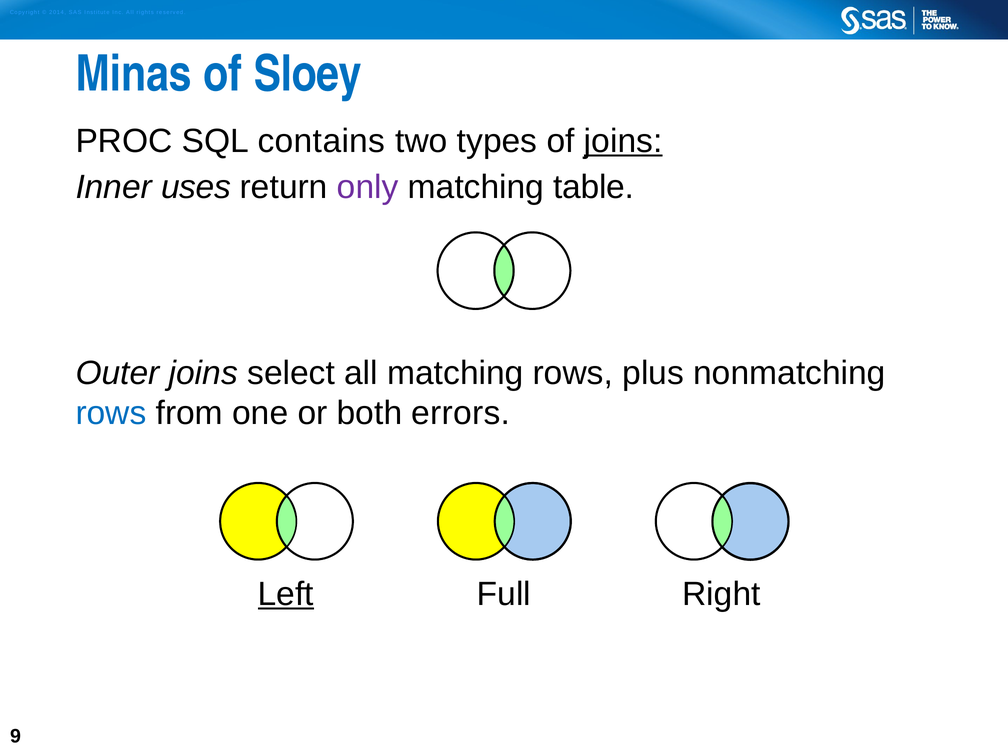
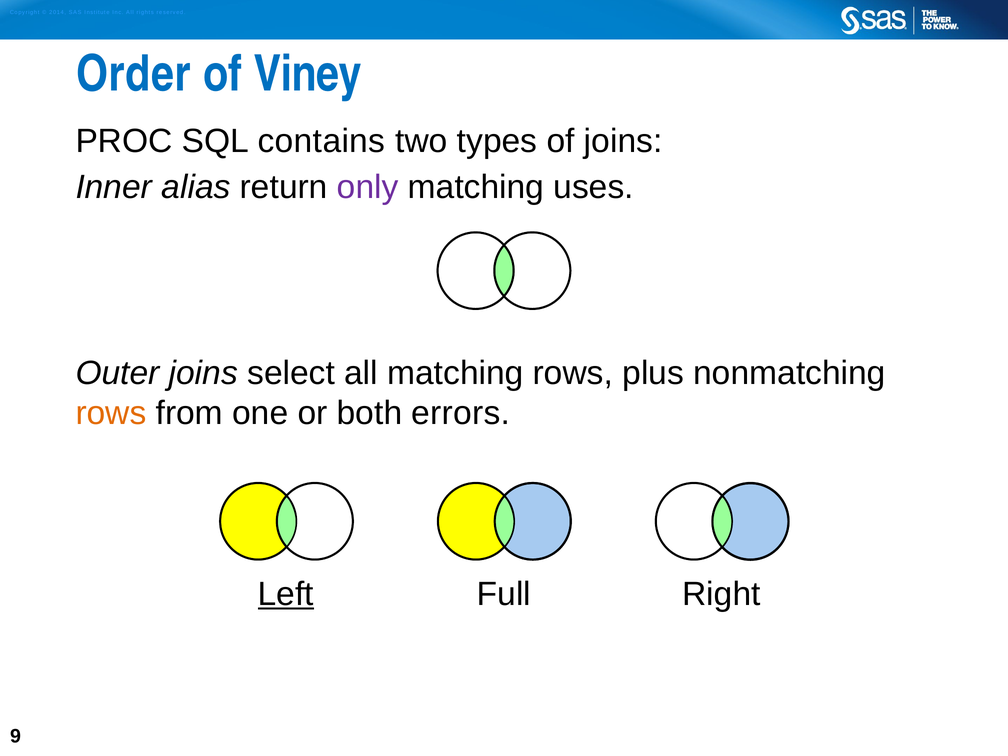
Minas: Minas -> Order
Sloey: Sloey -> Viney
joins at (623, 141) underline: present -> none
uses: uses -> alias
table: table -> uses
rows at (111, 413) colour: blue -> orange
